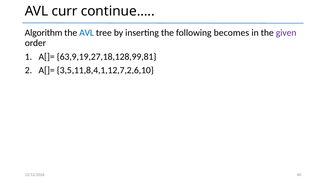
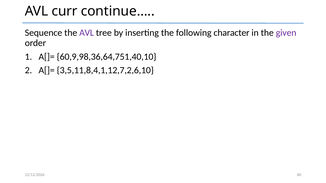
Algorithm: Algorithm -> Sequence
AVL at (87, 33) colour: blue -> purple
becomes: becomes -> character
63,9,19,27,18,128,99,81: 63,9,19,27,18,128,99,81 -> 60,9,98,36,64,751,40,10
